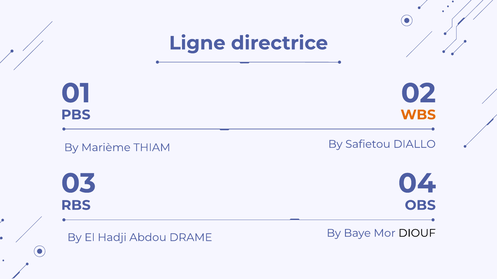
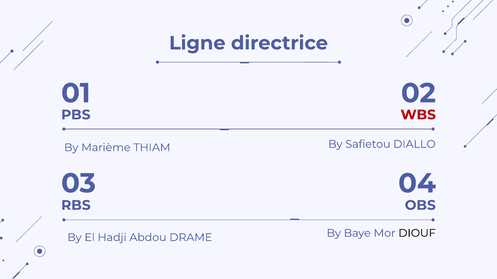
WBS colour: orange -> red
